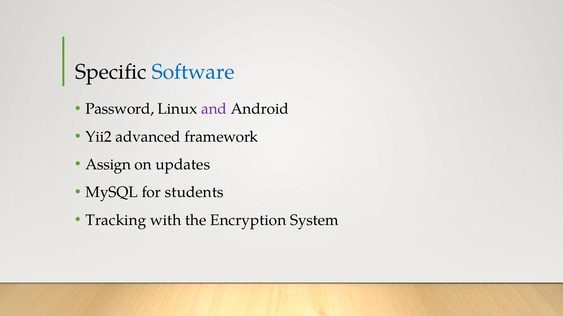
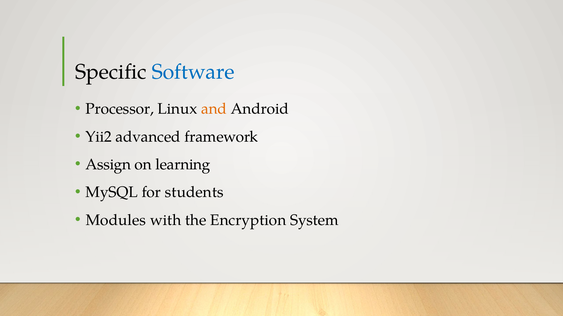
Password: Password -> Processor
and colour: purple -> orange
updates: updates -> learning
Tracking: Tracking -> Modules
